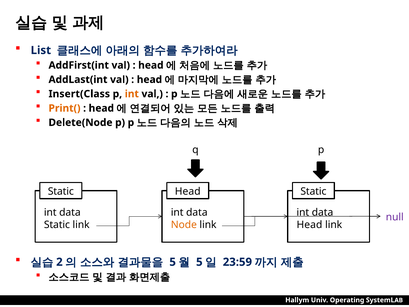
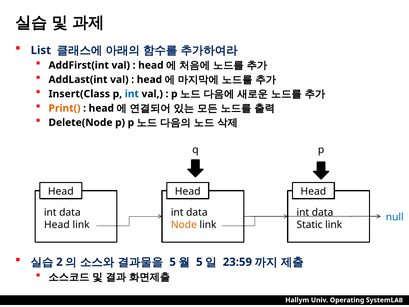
int at (132, 94) colour: orange -> blue
Static at (61, 191): Static -> Head
Static at (313, 191): Static -> Head
null colour: purple -> blue
Static at (57, 224): Static -> Head
Head at (309, 224): Head -> Static
